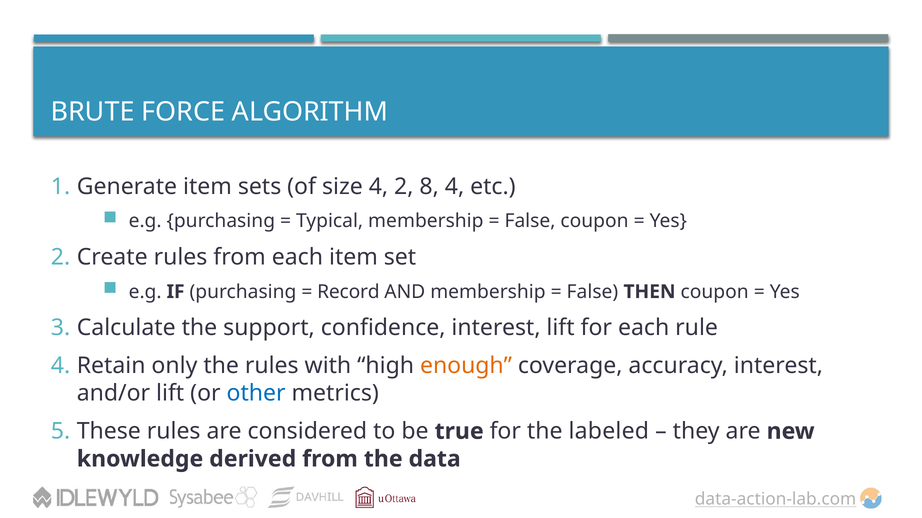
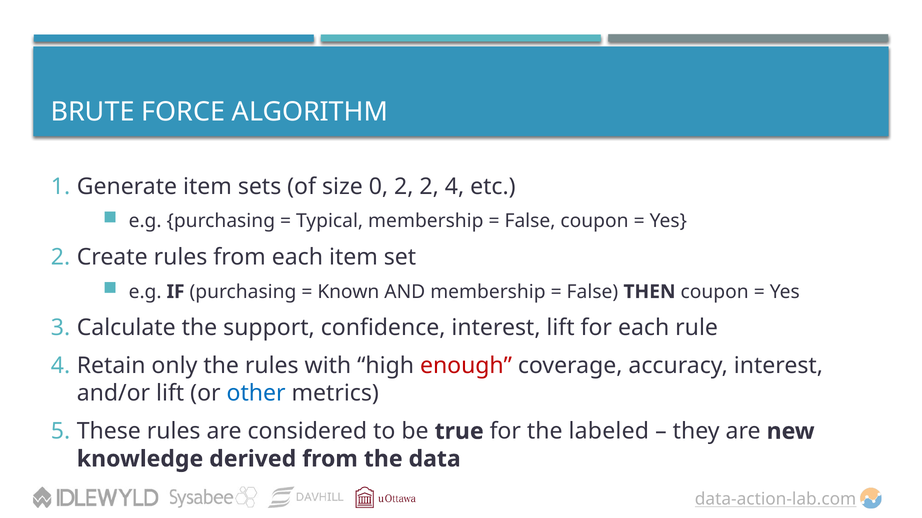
size 4: 4 -> 0
2 8: 8 -> 2
Record: Record -> Known
enough colour: orange -> red
